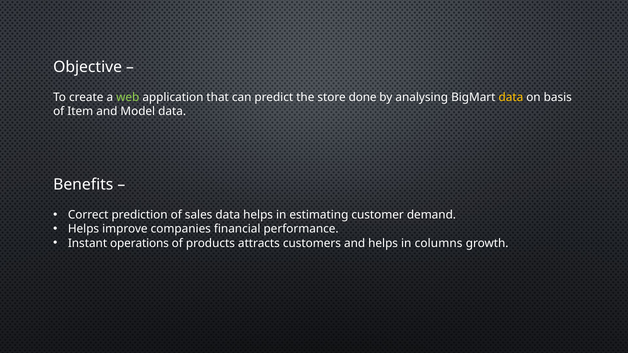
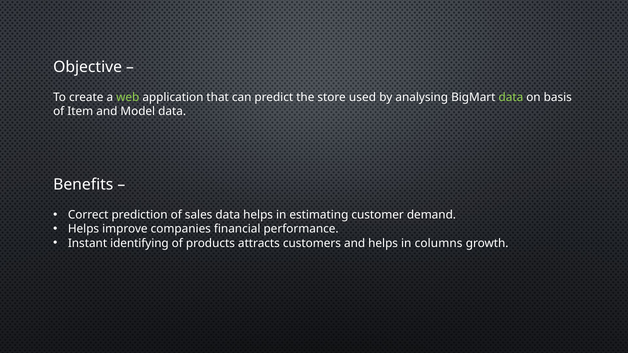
done: done -> used
data at (511, 97) colour: yellow -> light green
operations: operations -> identifying
